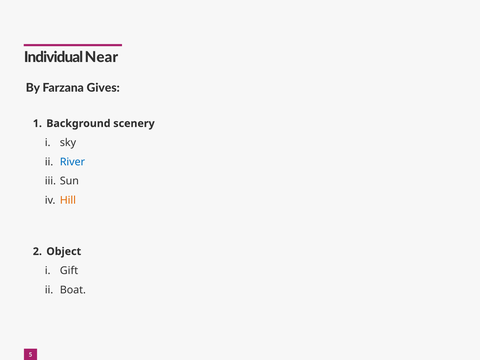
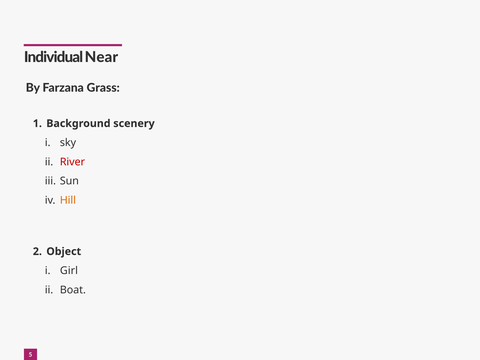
Gives: Gives -> Grass
River colour: blue -> red
Gift: Gift -> Girl
